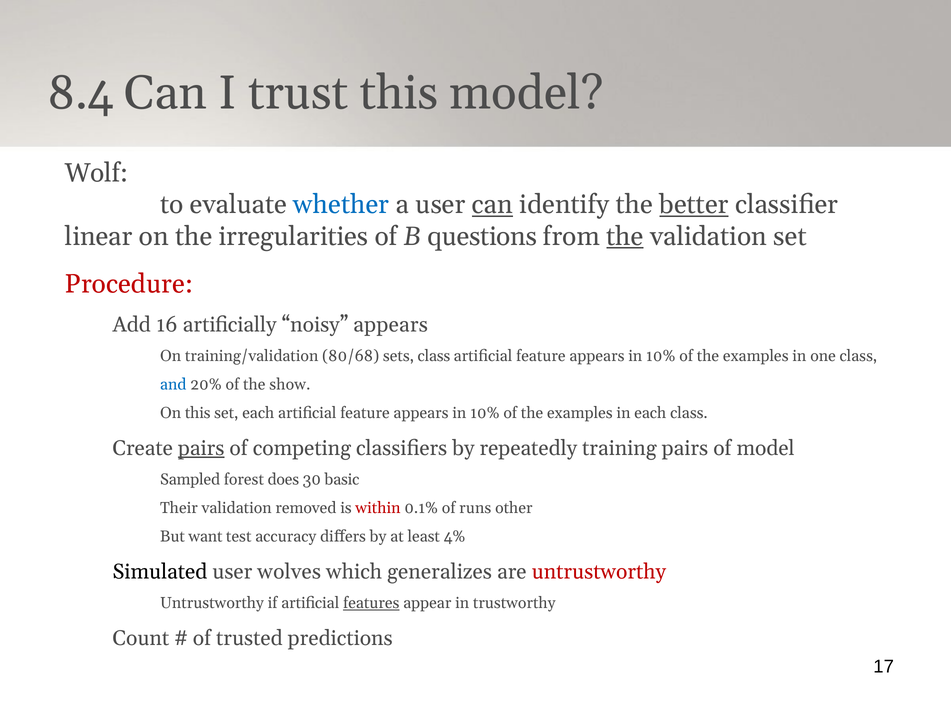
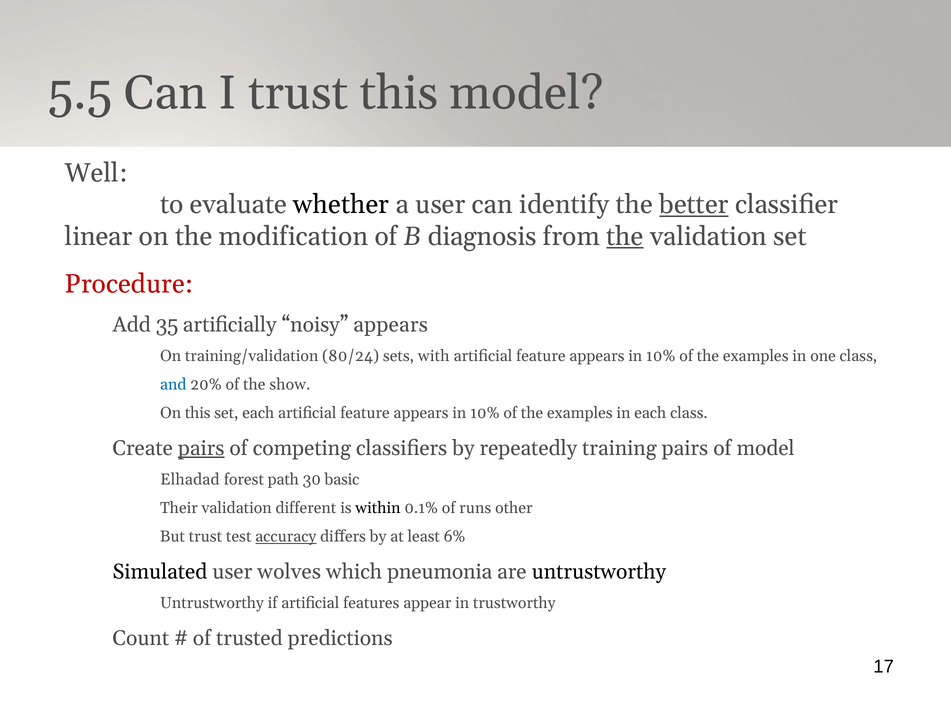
8.4: 8.4 -> 5.5
Wolf: Wolf -> Well
whether colour: blue -> black
can at (492, 205) underline: present -> none
irregularities: irregularities -> modification
questions: questions -> diagnosis
16: 16 -> 35
80/68: 80/68 -> 80/24
sets class: class -> with
Sampled: Sampled -> Elhadad
does: does -> path
removed: removed -> different
within colour: red -> black
But want: want -> trust
accuracy underline: none -> present
4%: 4% -> 6%
generalizes: generalizes -> pneumonia
untrustworthy at (599, 572) colour: red -> black
features underline: present -> none
